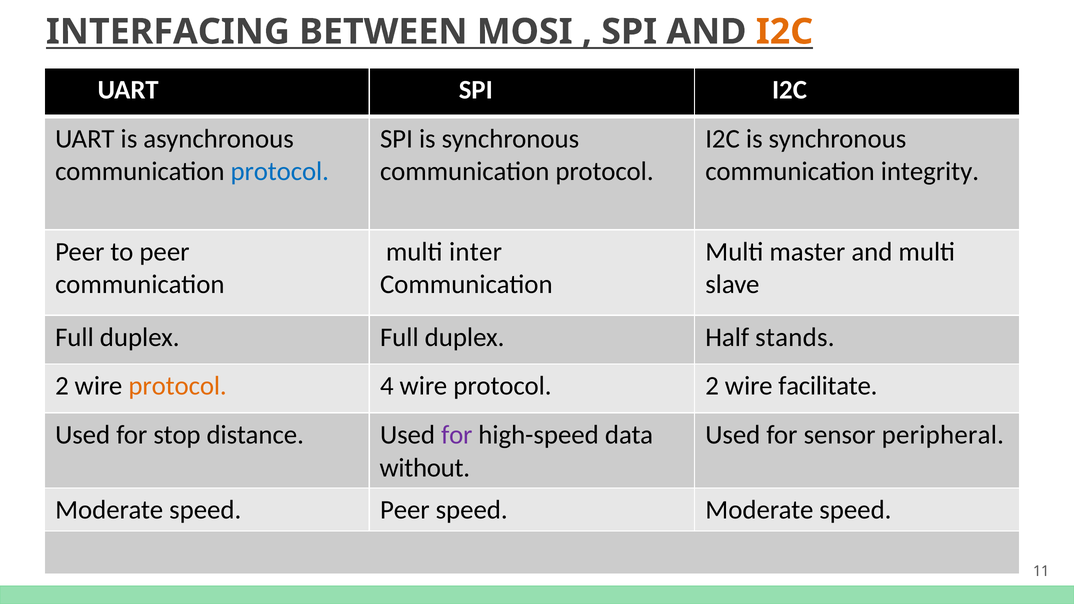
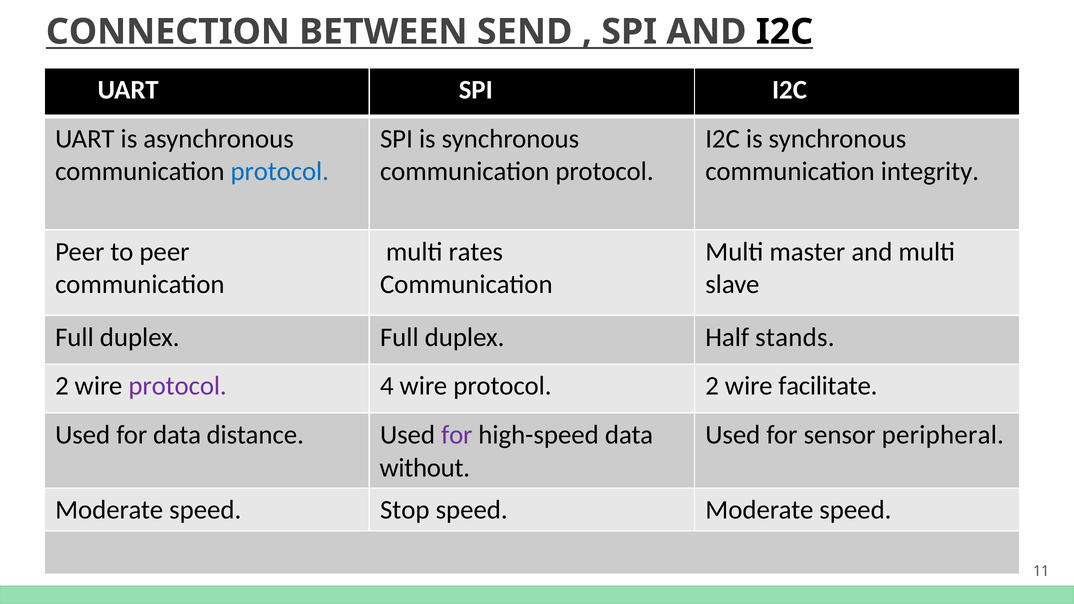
INTERFACING: INTERFACING -> CONNECTION
MOSI: MOSI -> SEND
I2C at (785, 32) colour: orange -> black
inter: inter -> rates
protocol at (178, 386) colour: orange -> purple
for stop: stop -> data
speed Peer: Peer -> Stop
